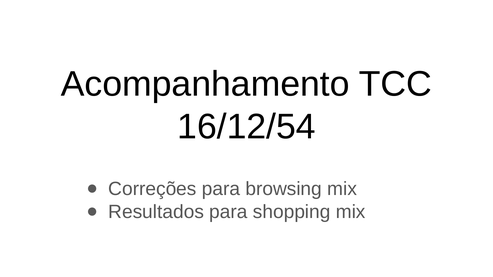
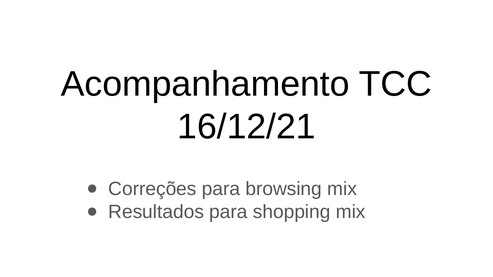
16/12/54: 16/12/54 -> 16/12/21
